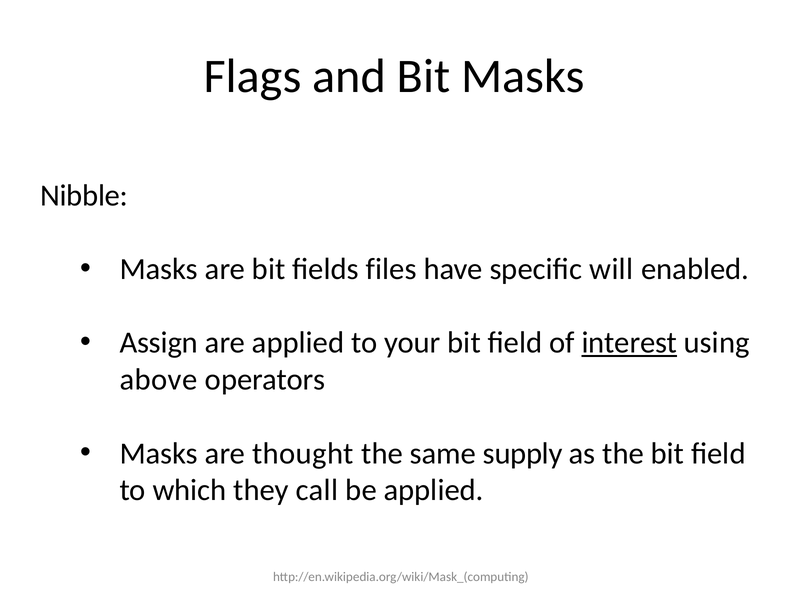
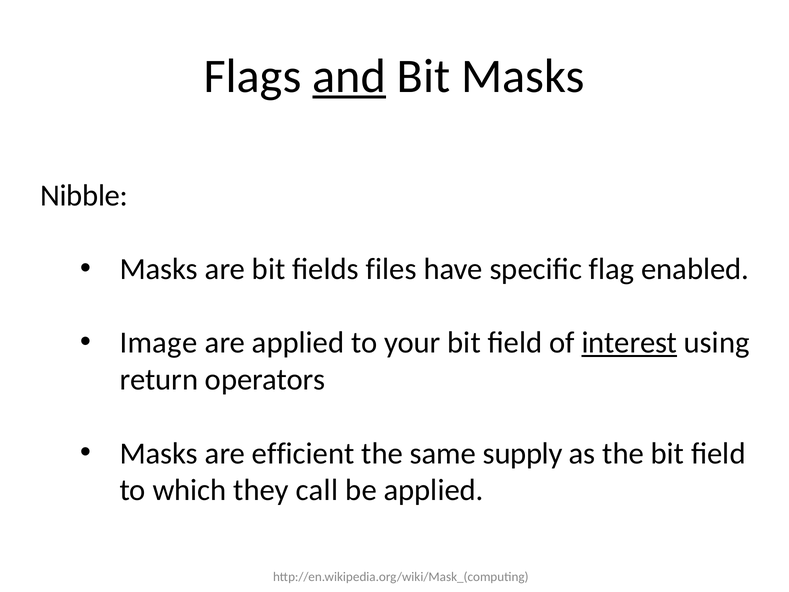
and underline: none -> present
will: will -> flag
Assign: Assign -> Image
above: above -> return
thought: thought -> efficient
